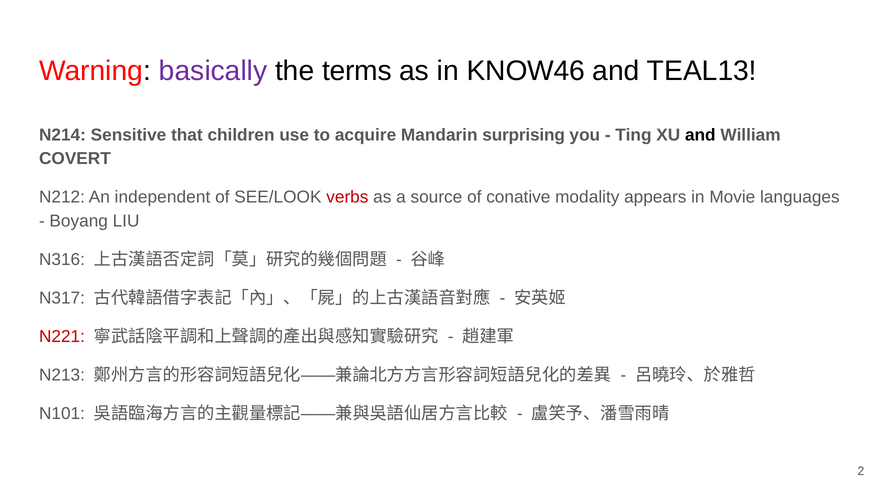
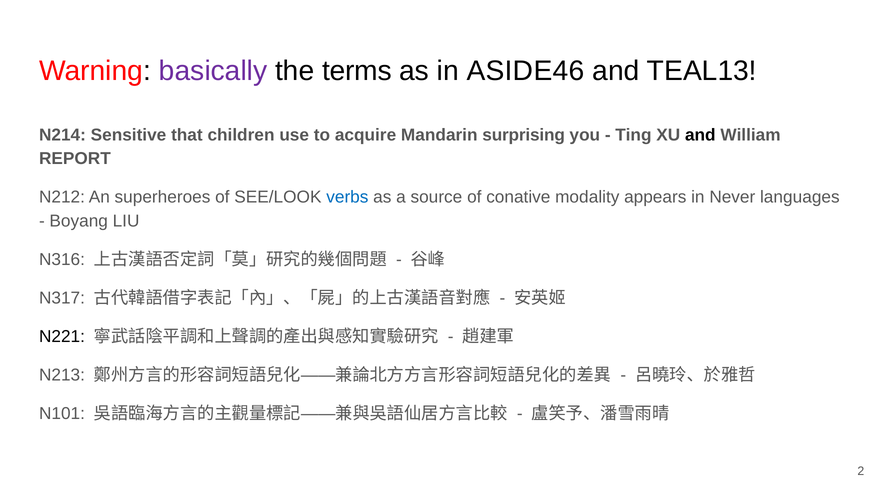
KNOW46: KNOW46 -> ASIDE46
COVERT: COVERT -> REPORT
independent: independent -> superheroes
verbs colour: red -> blue
Movie: Movie -> Never
N221 colour: red -> black
